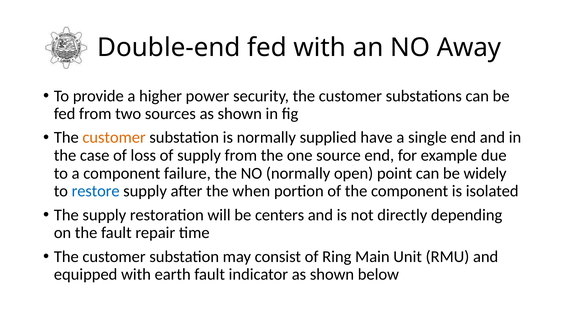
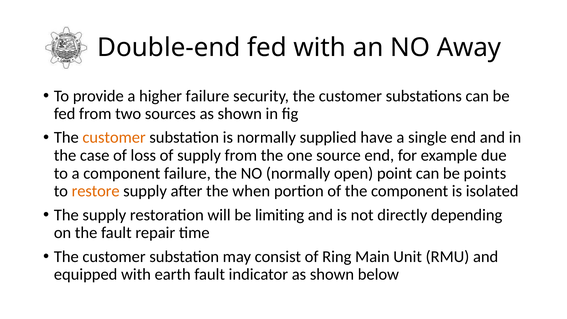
higher power: power -> failure
widely: widely -> points
restore colour: blue -> orange
centers: centers -> limiting
